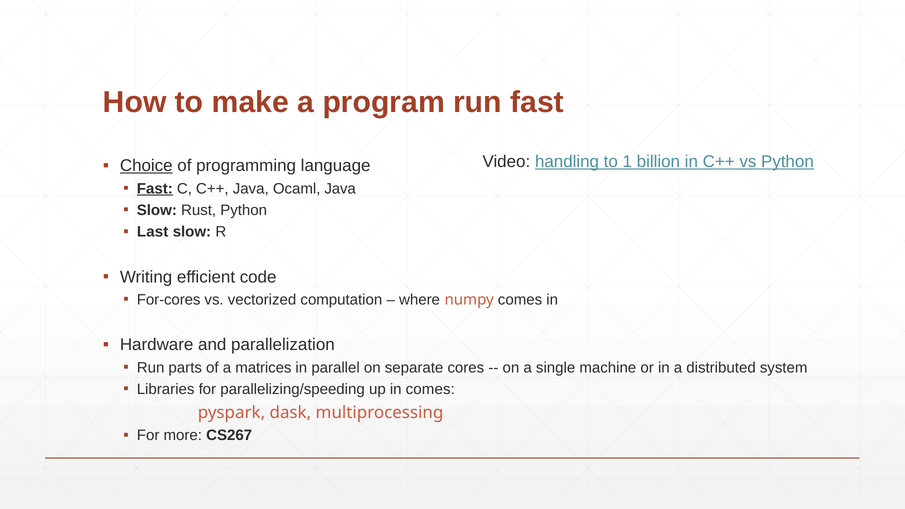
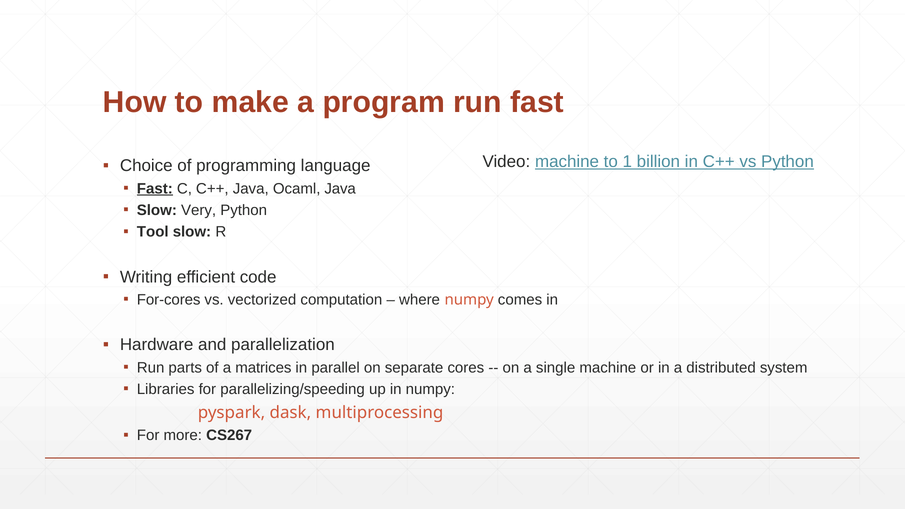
Video handling: handling -> machine
Choice underline: present -> none
Rust: Rust -> Very
Last: Last -> Tool
in comes: comes -> numpy
